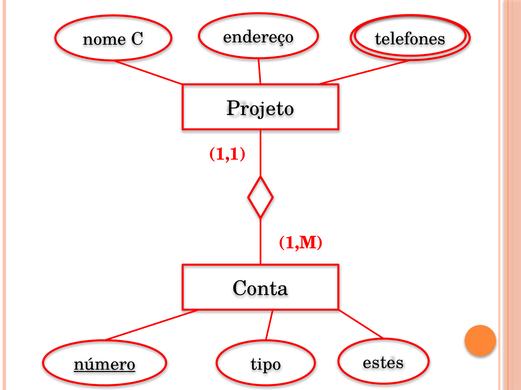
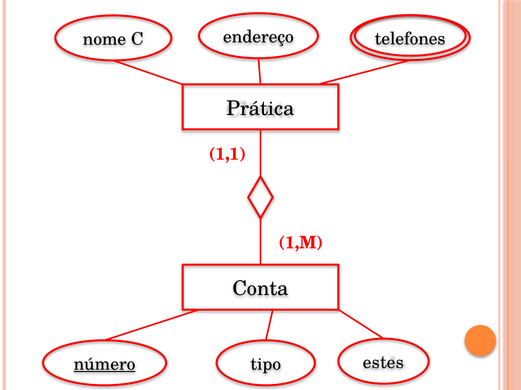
Projeto: Projeto -> Prática
